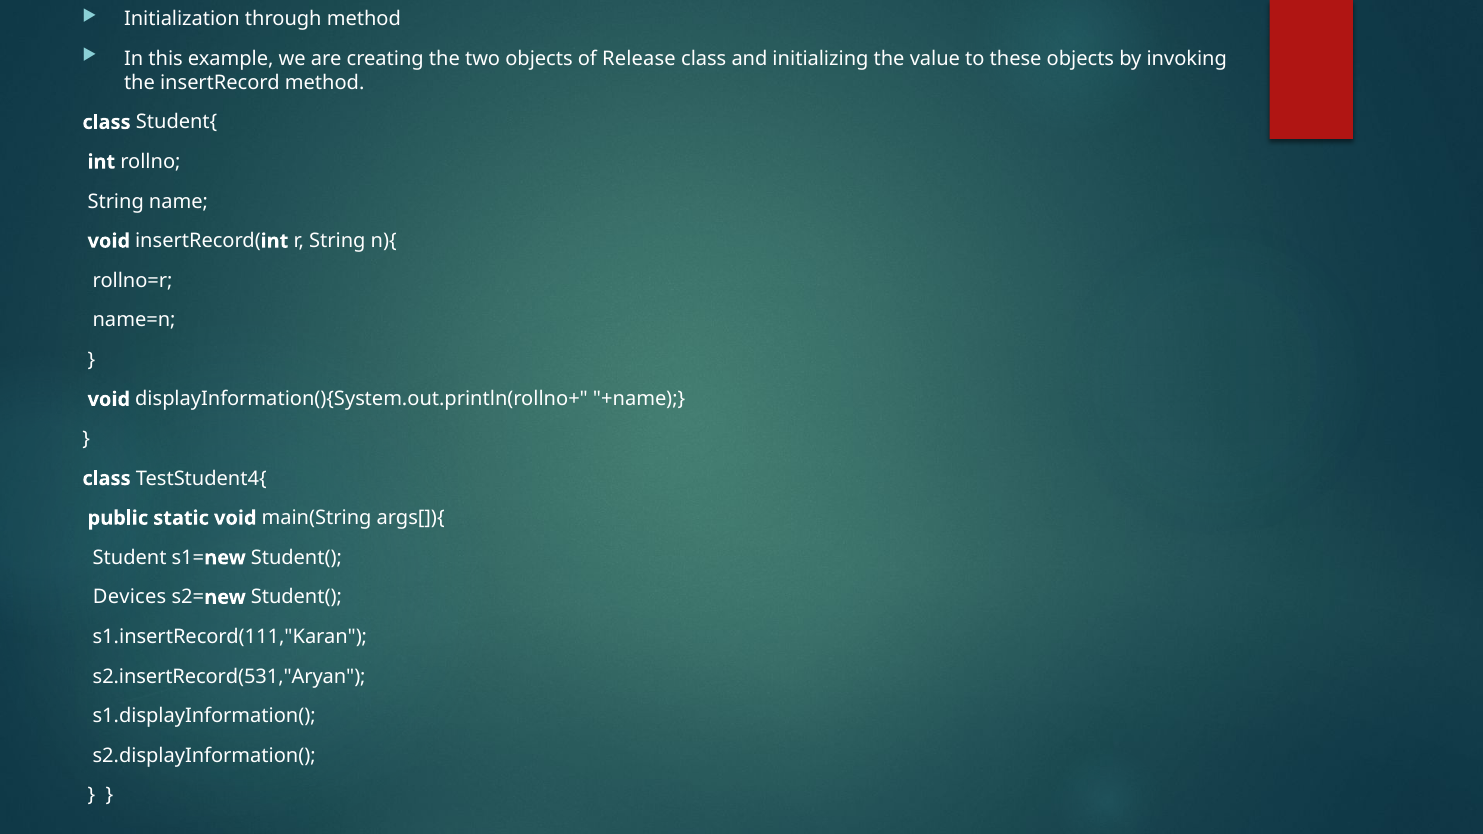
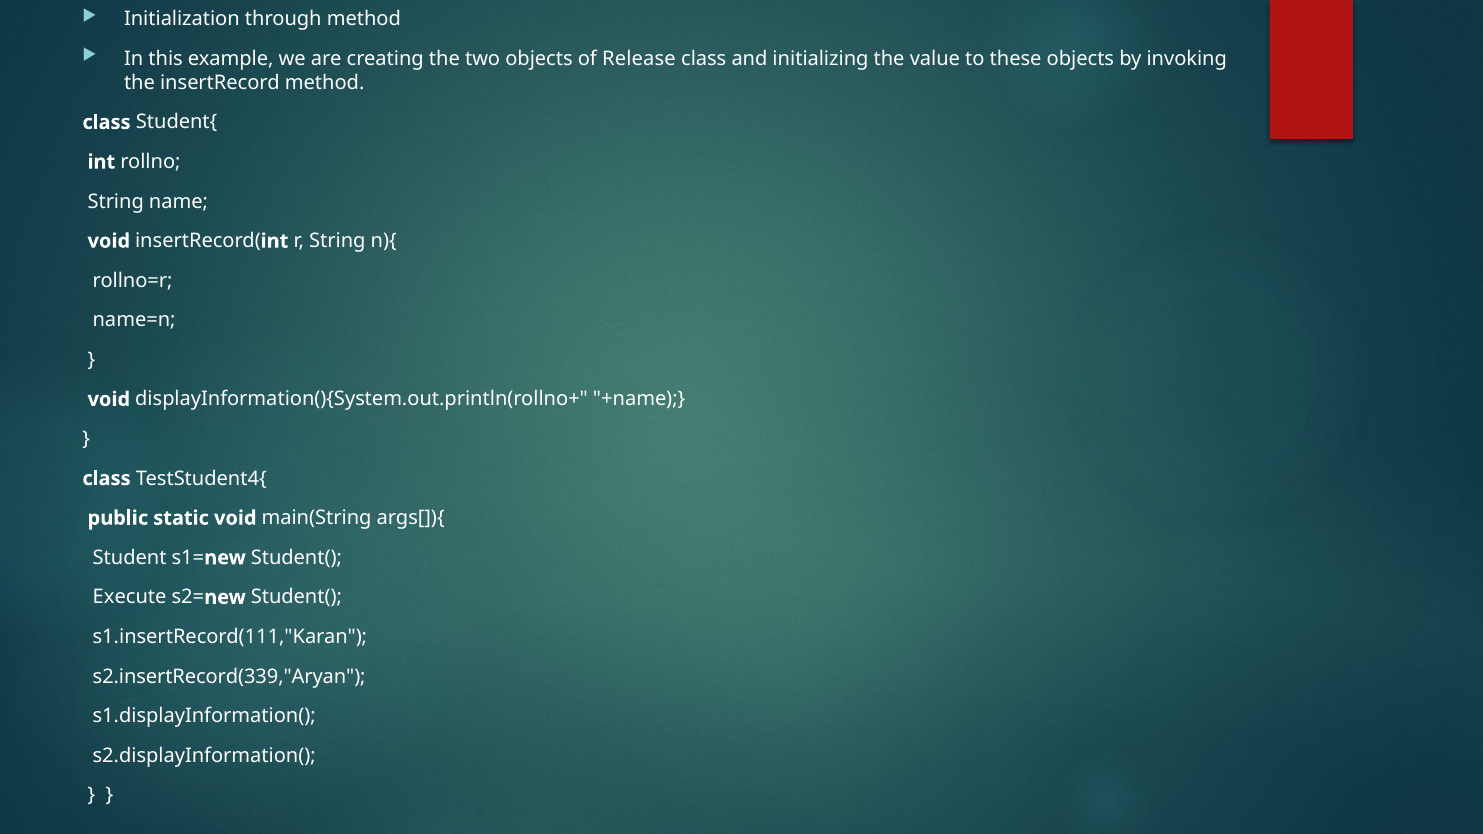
Devices: Devices -> Execute
s2.insertRecord(531,"Aryan: s2.insertRecord(531,"Aryan -> s2.insertRecord(339,"Aryan
